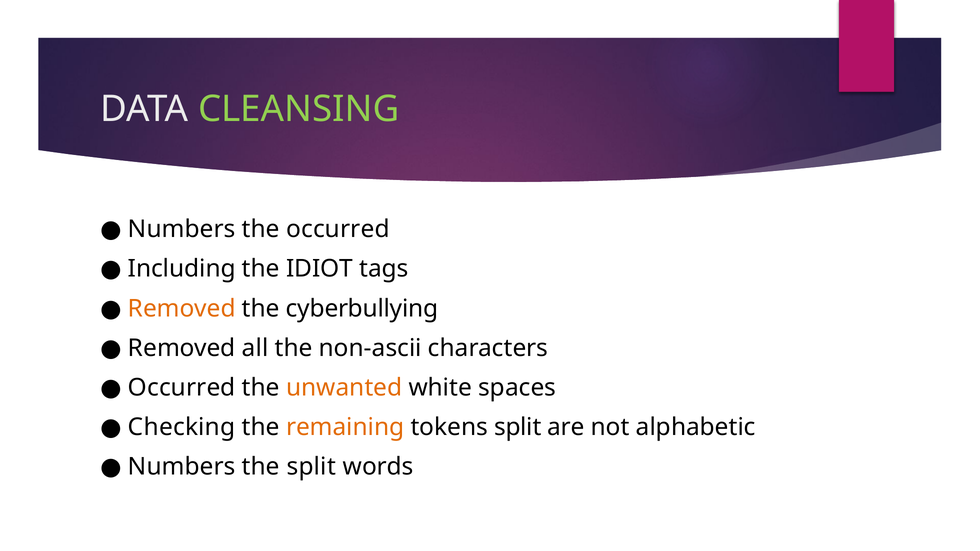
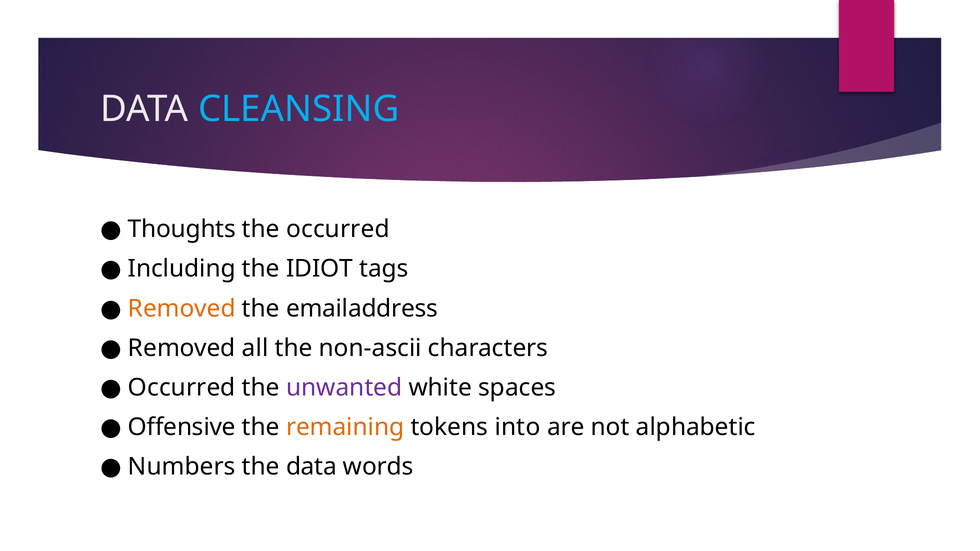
CLEANSING colour: light green -> light blue
Numbers at (182, 229): Numbers -> Thoughts
cyberbullying: cyberbullying -> emailaddress
unwanted colour: orange -> purple
Checking: Checking -> Offensive
tokens split: split -> into
the split: split -> data
